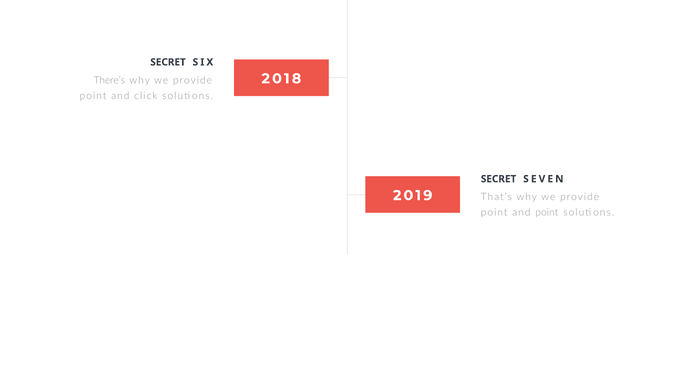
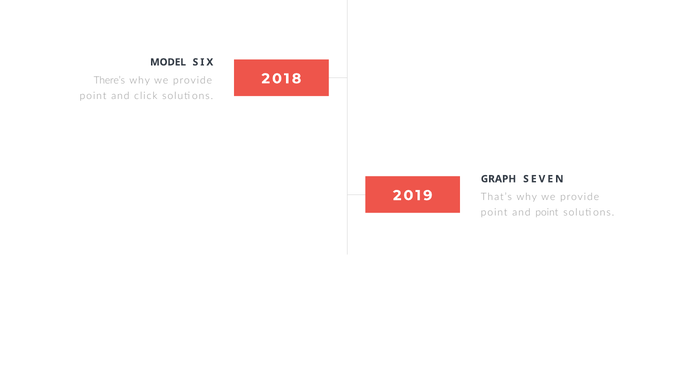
SECRET at (168, 62): SECRET -> MODEL
SECRET at (499, 179): SECRET -> GRAPH
